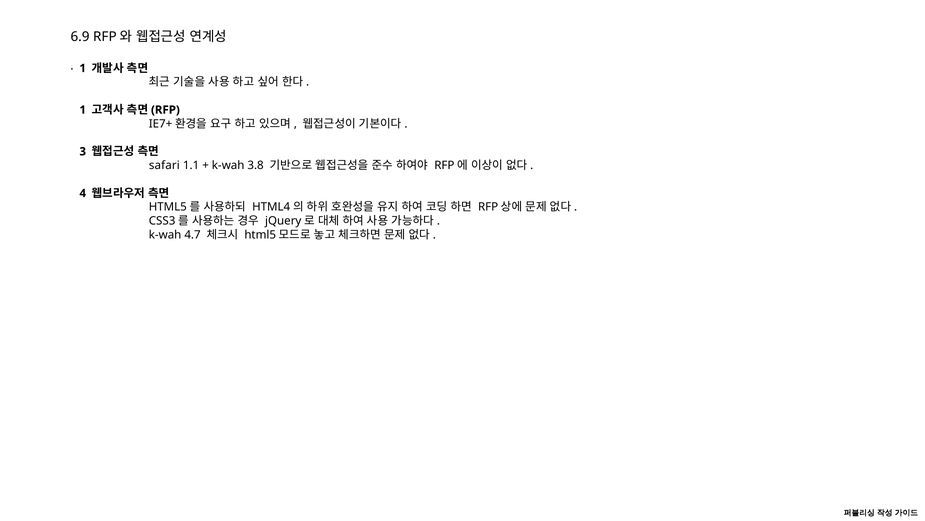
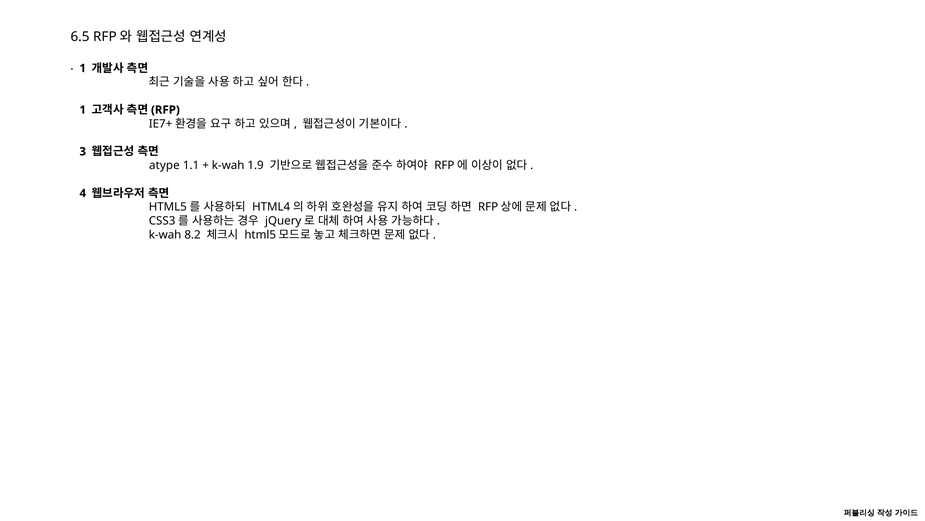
6.9: 6.9 -> 6.5
safari: safari -> atype
3.8: 3.8 -> 1.9
4.7: 4.7 -> 8.2
